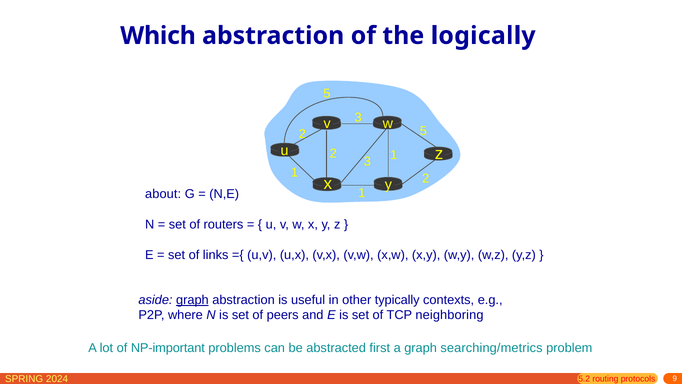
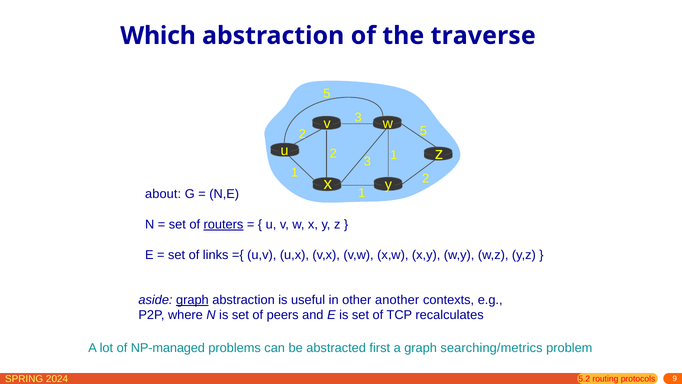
logically: logically -> traverse
routers underline: none -> present
typically: typically -> another
neighboring: neighboring -> recalculates
NP-important: NP-important -> NP-managed
